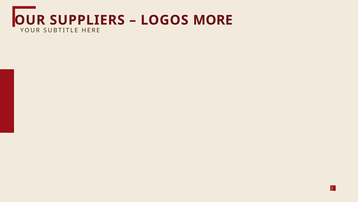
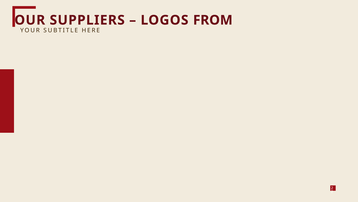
MORE: MORE -> FROM
